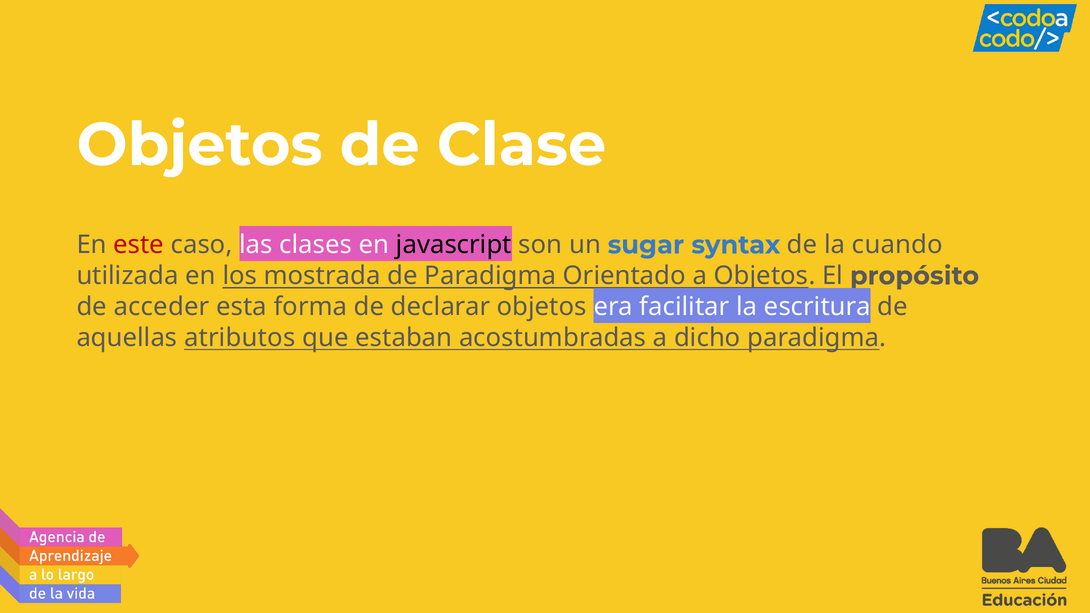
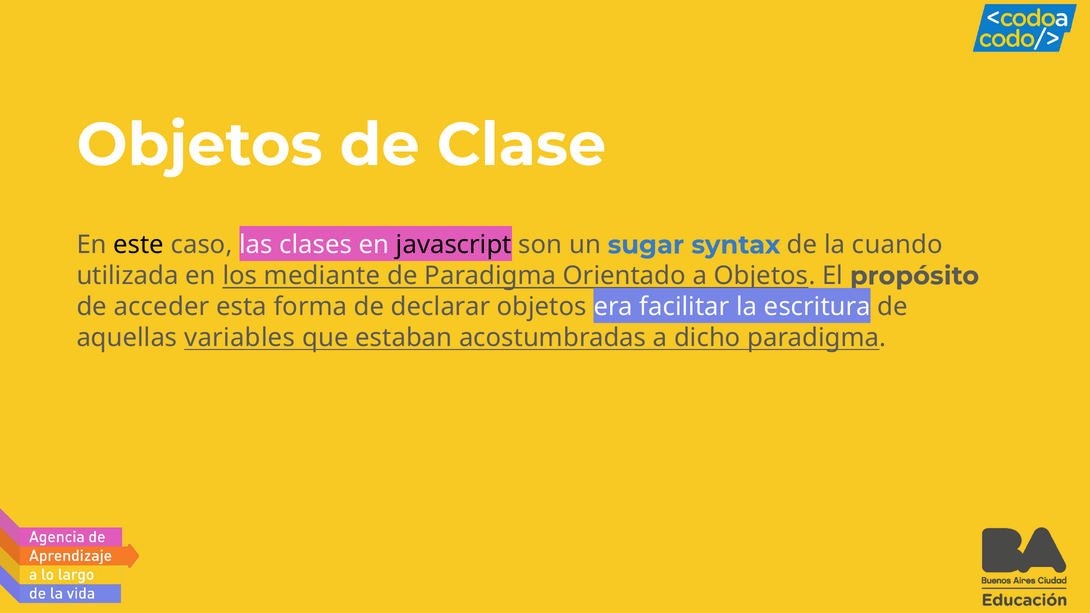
este colour: red -> black
mostrada: mostrada -> mediante
atributos: atributos -> variables
